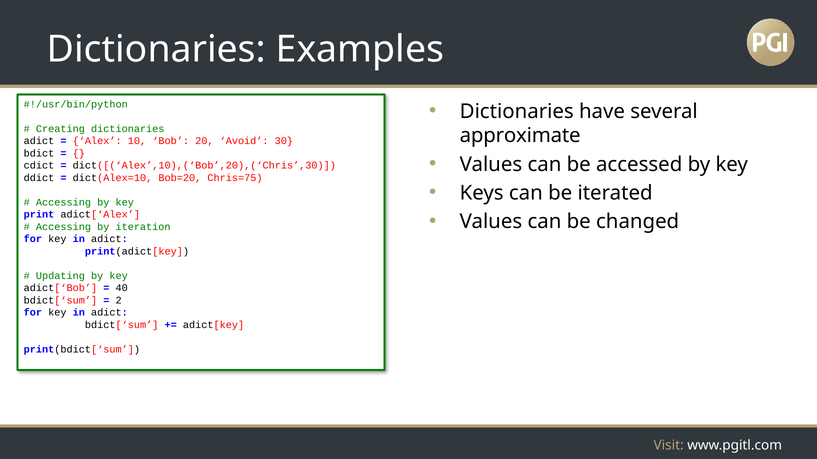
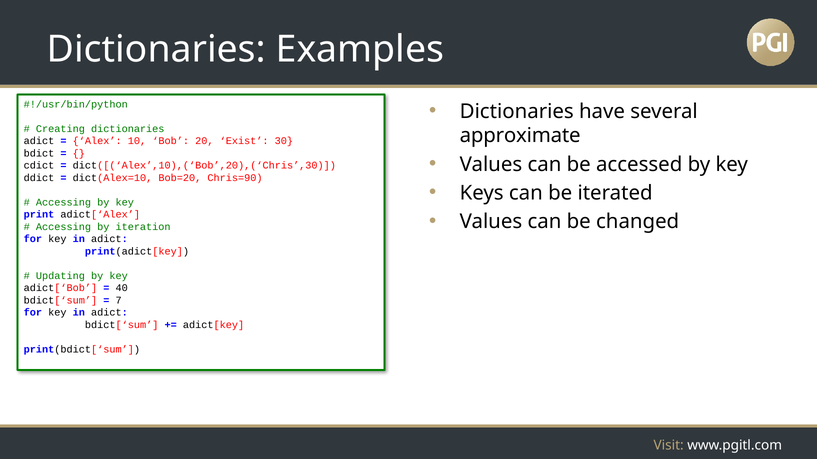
Avoid: Avoid -> Exist
Chris=75: Chris=75 -> Chris=90
2: 2 -> 7
